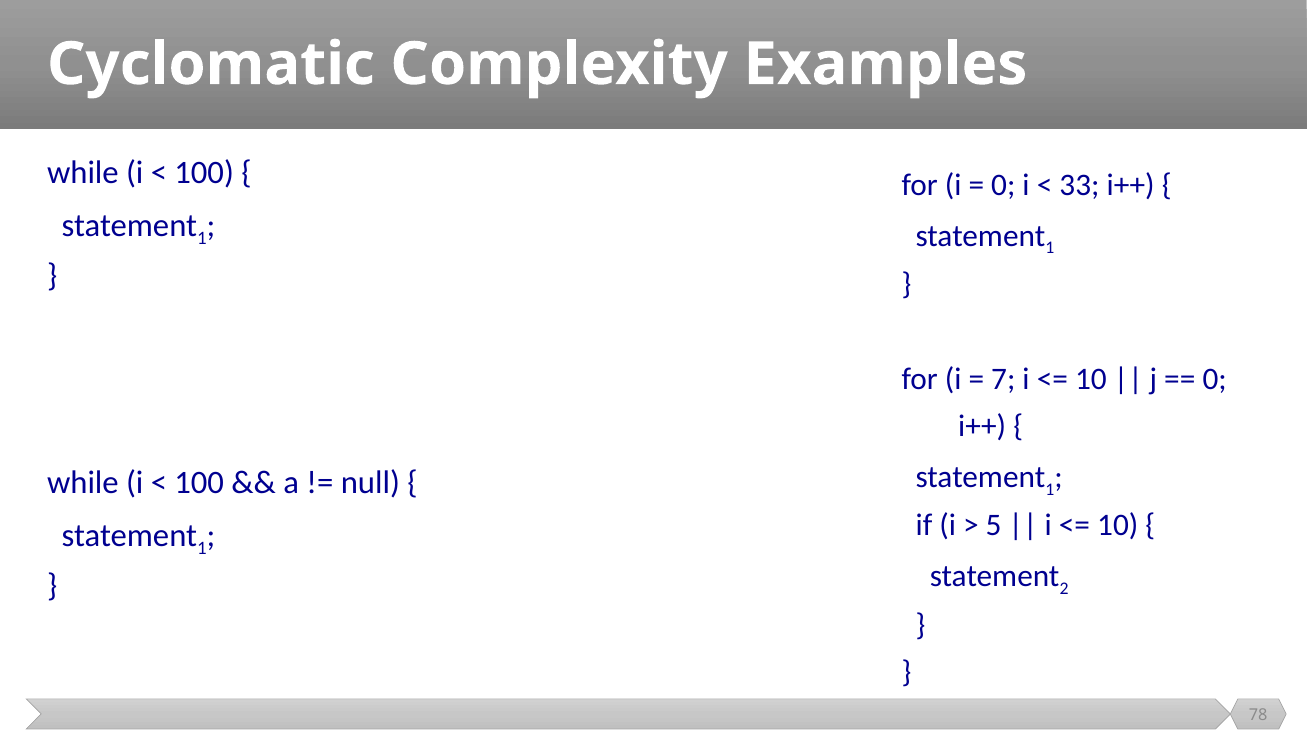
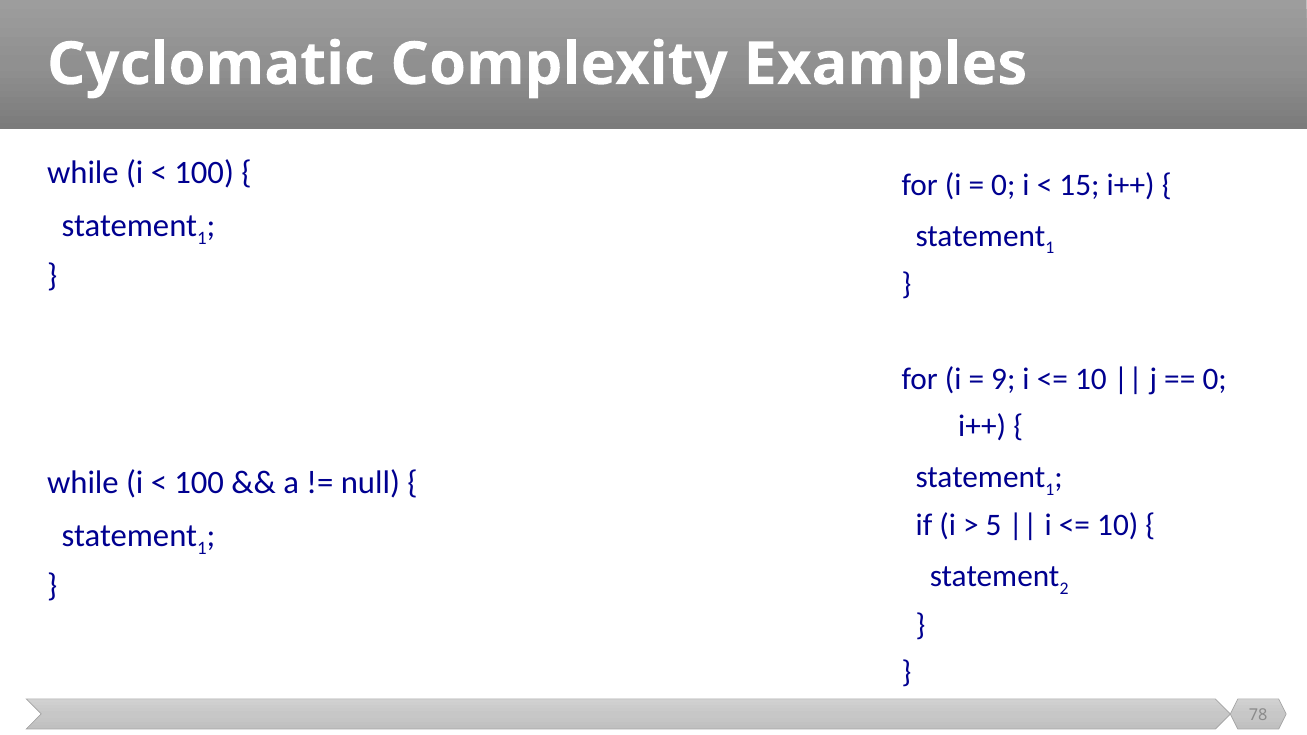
33: 33 -> 15
7: 7 -> 9
